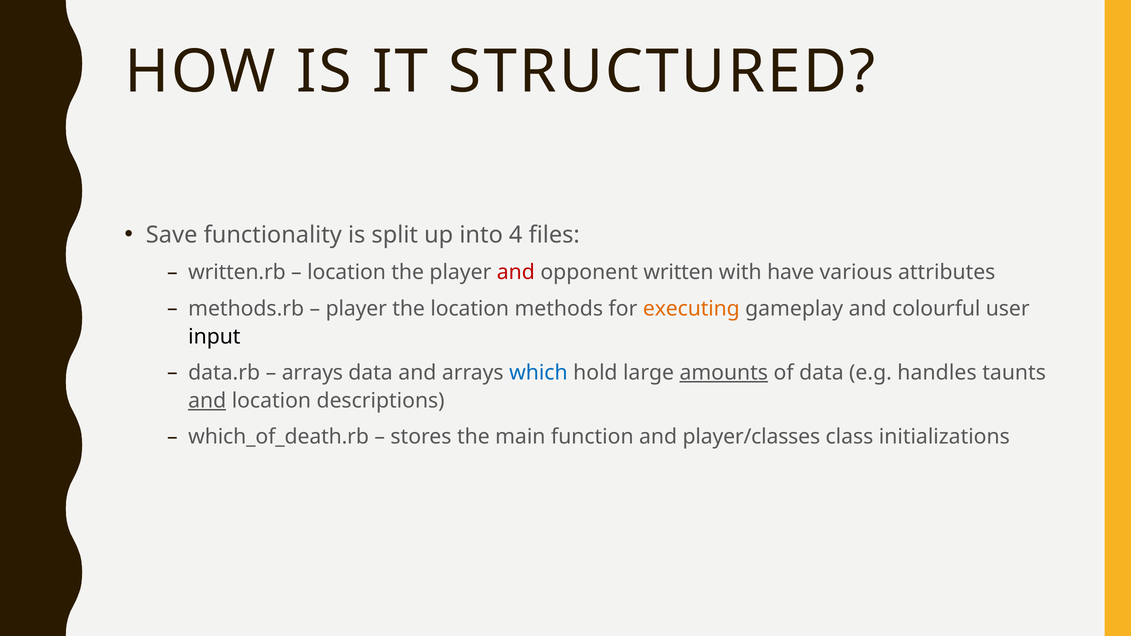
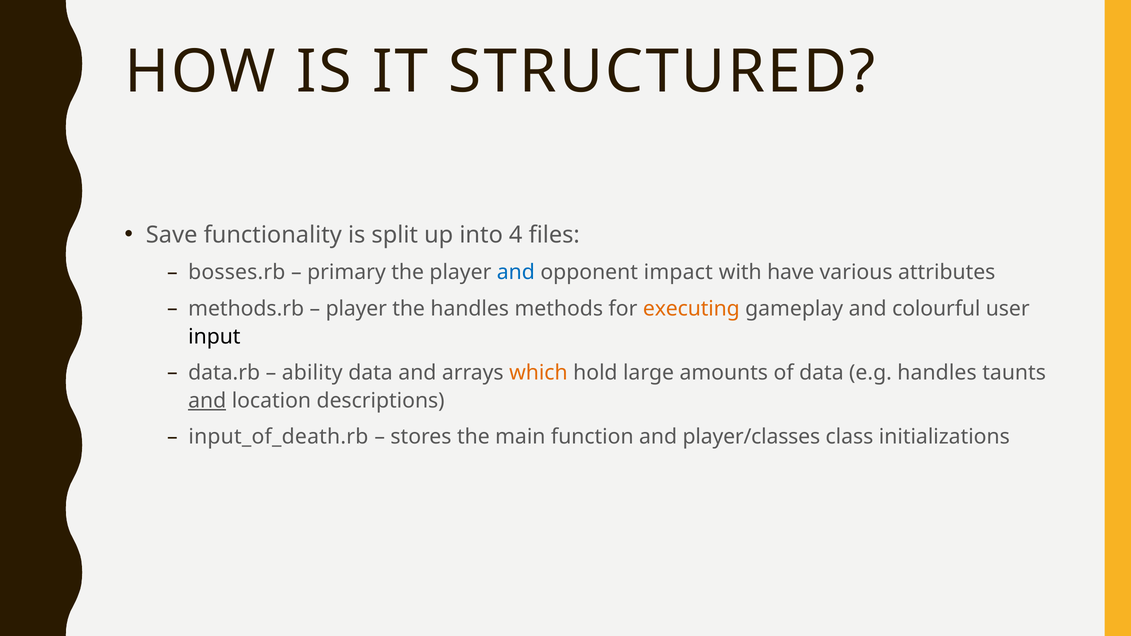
written.rb: written.rb -> bosses.rb
location at (347, 272): location -> primary
and at (516, 272) colour: red -> blue
written: written -> impact
the location: location -> handles
arrays at (312, 373): arrays -> ability
which colour: blue -> orange
amounts underline: present -> none
which_of_death.rb: which_of_death.rb -> input_of_death.rb
